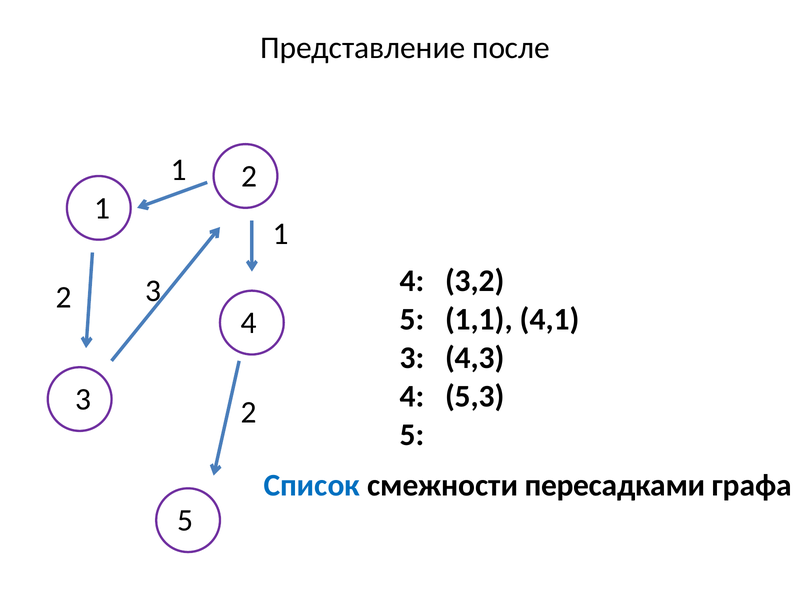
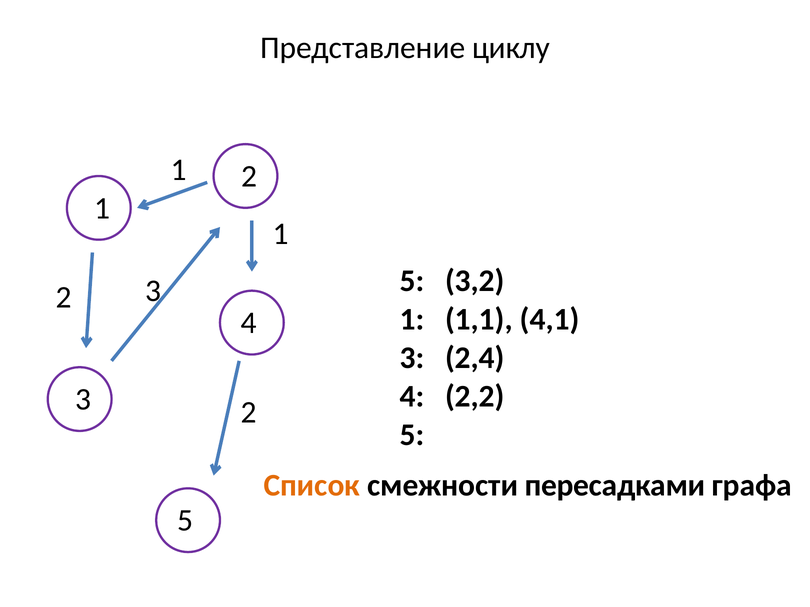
после: после -> циклу
4 at (412, 281): 4 -> 5
5 at (412, 320): 5 -> 1
4,3: 4,3 -> 2,4
5,3: 5,3 -> 2,2
Список colour: blue -> orange
